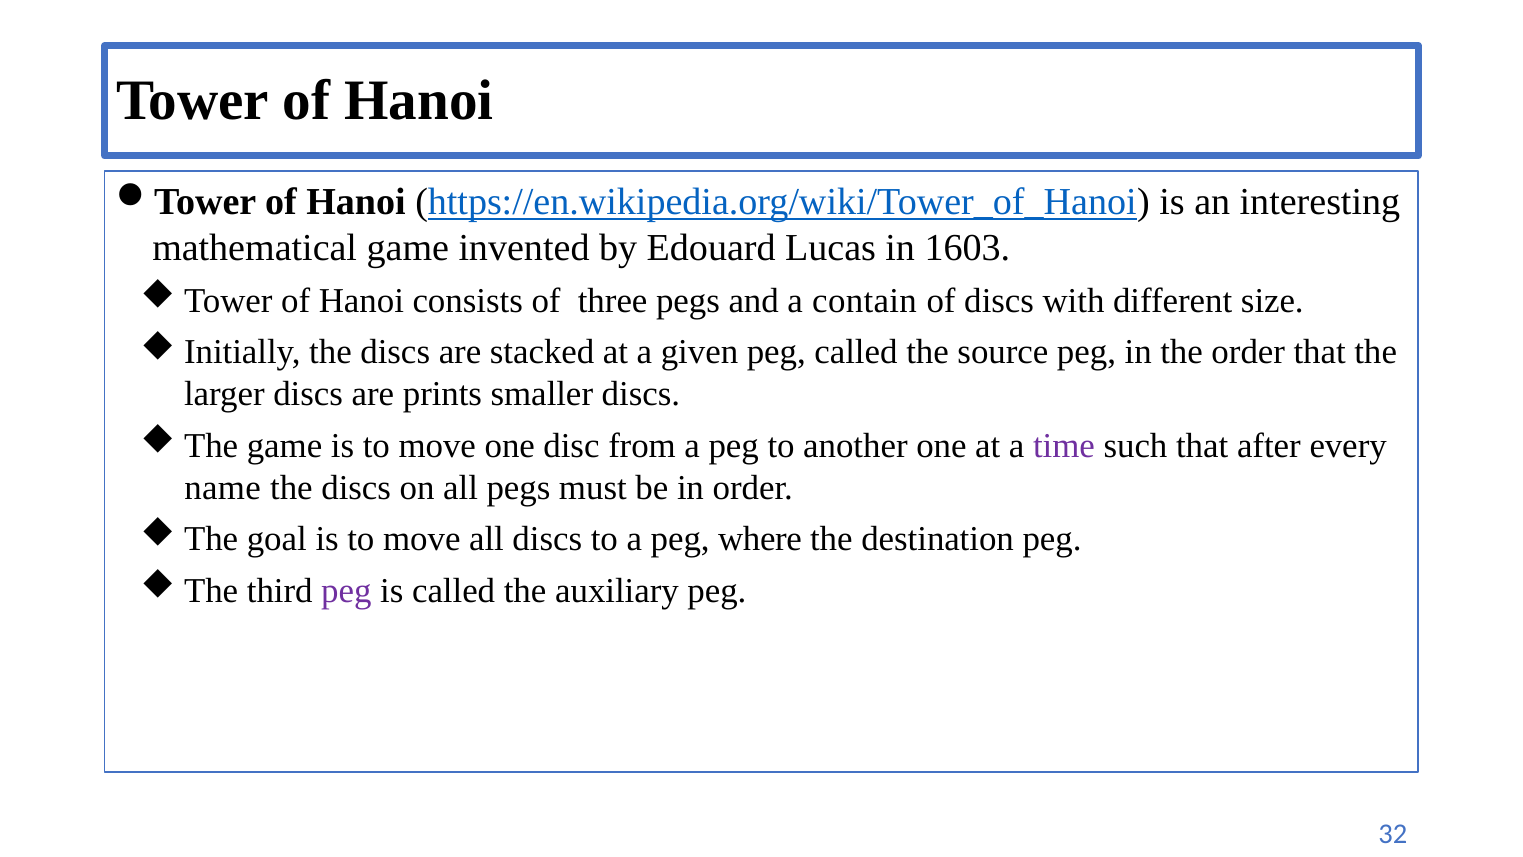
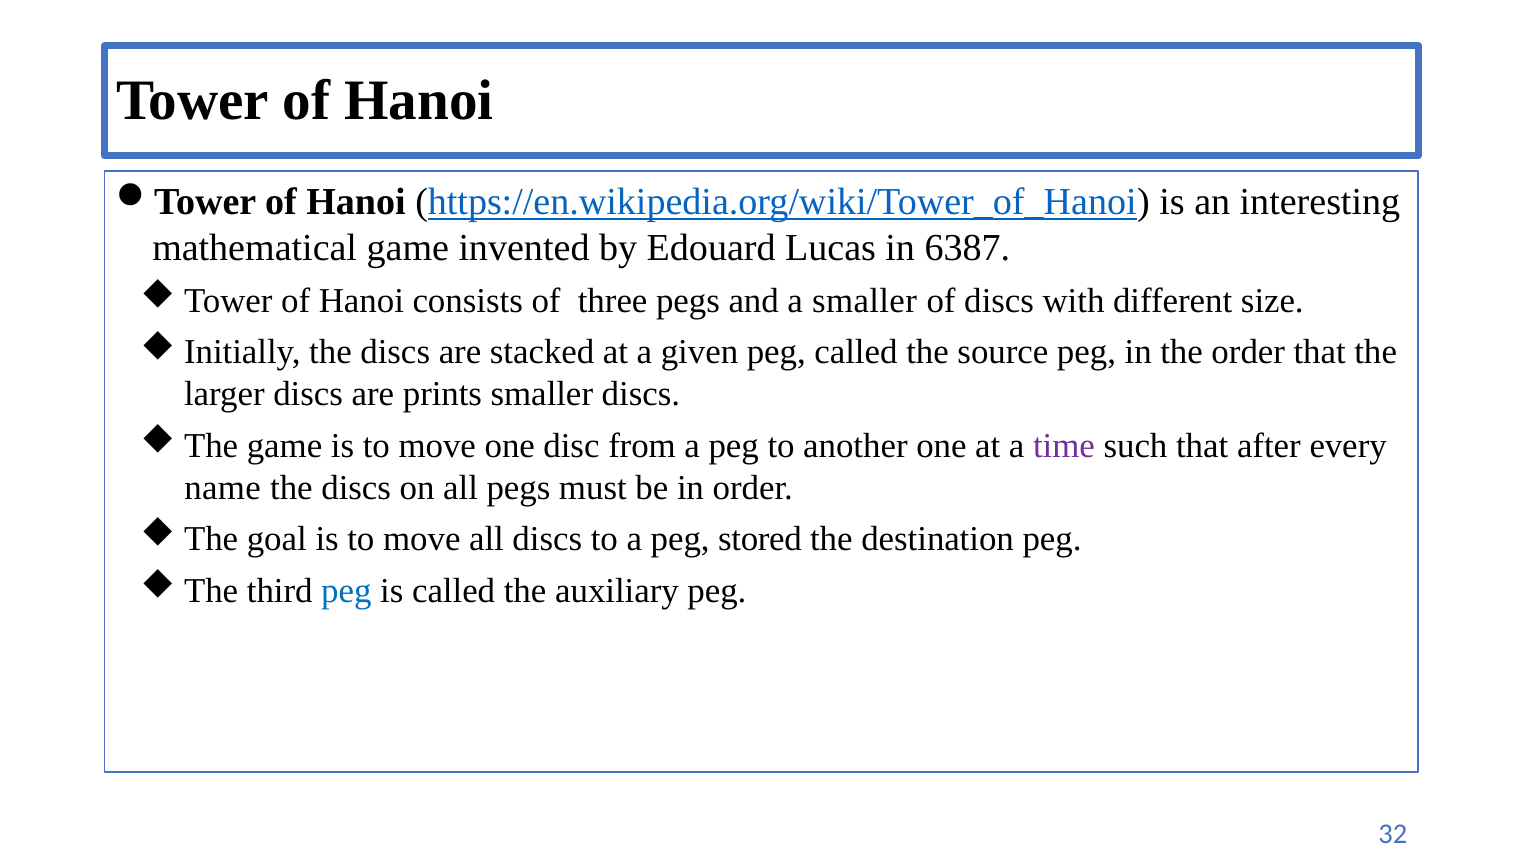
1603: 1603 -> 6387
a contain: contain -> smaller
where: where -> stored
peg at (346, 590) colour: purple -> blue
